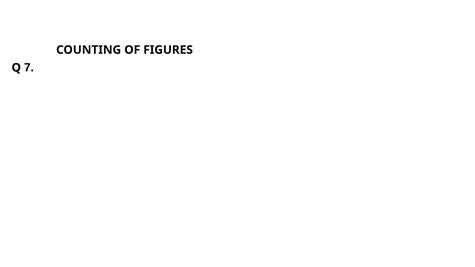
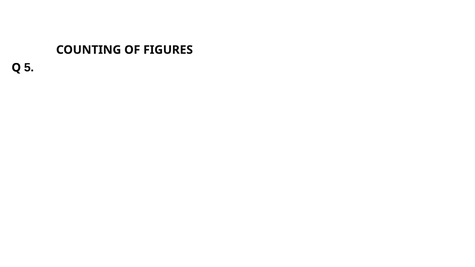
7: 7 -> 5
